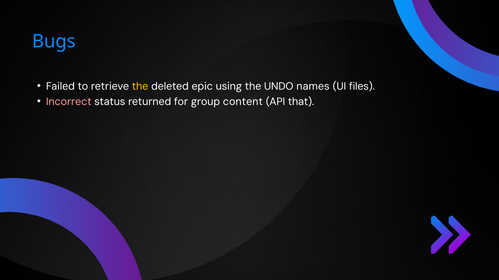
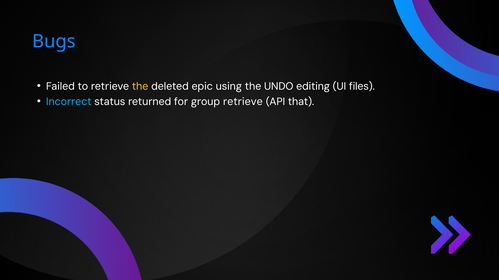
names: names -> editing
Incorrect colour: pink -> light blue
group content: content -> retrieve
